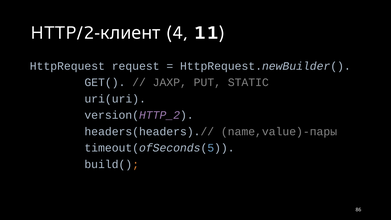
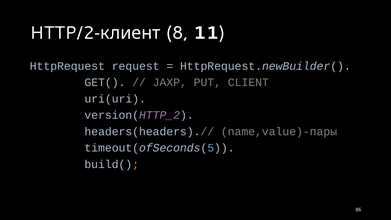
4: 4 -> 8
STATIC: STATIC -> CLIENT
